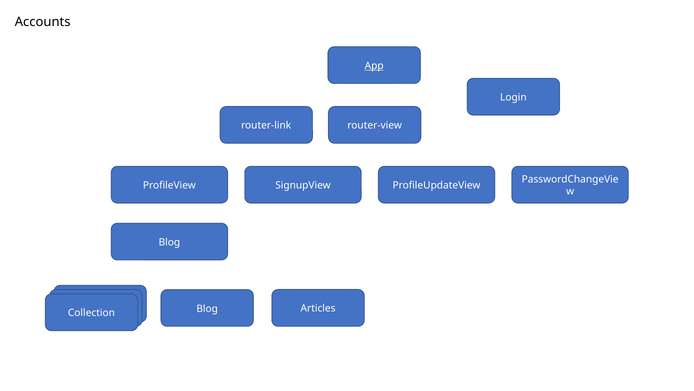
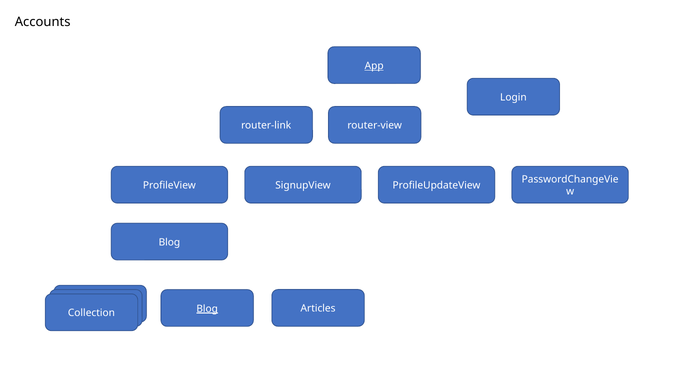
Blog at (207, 308) underline: none -> present
